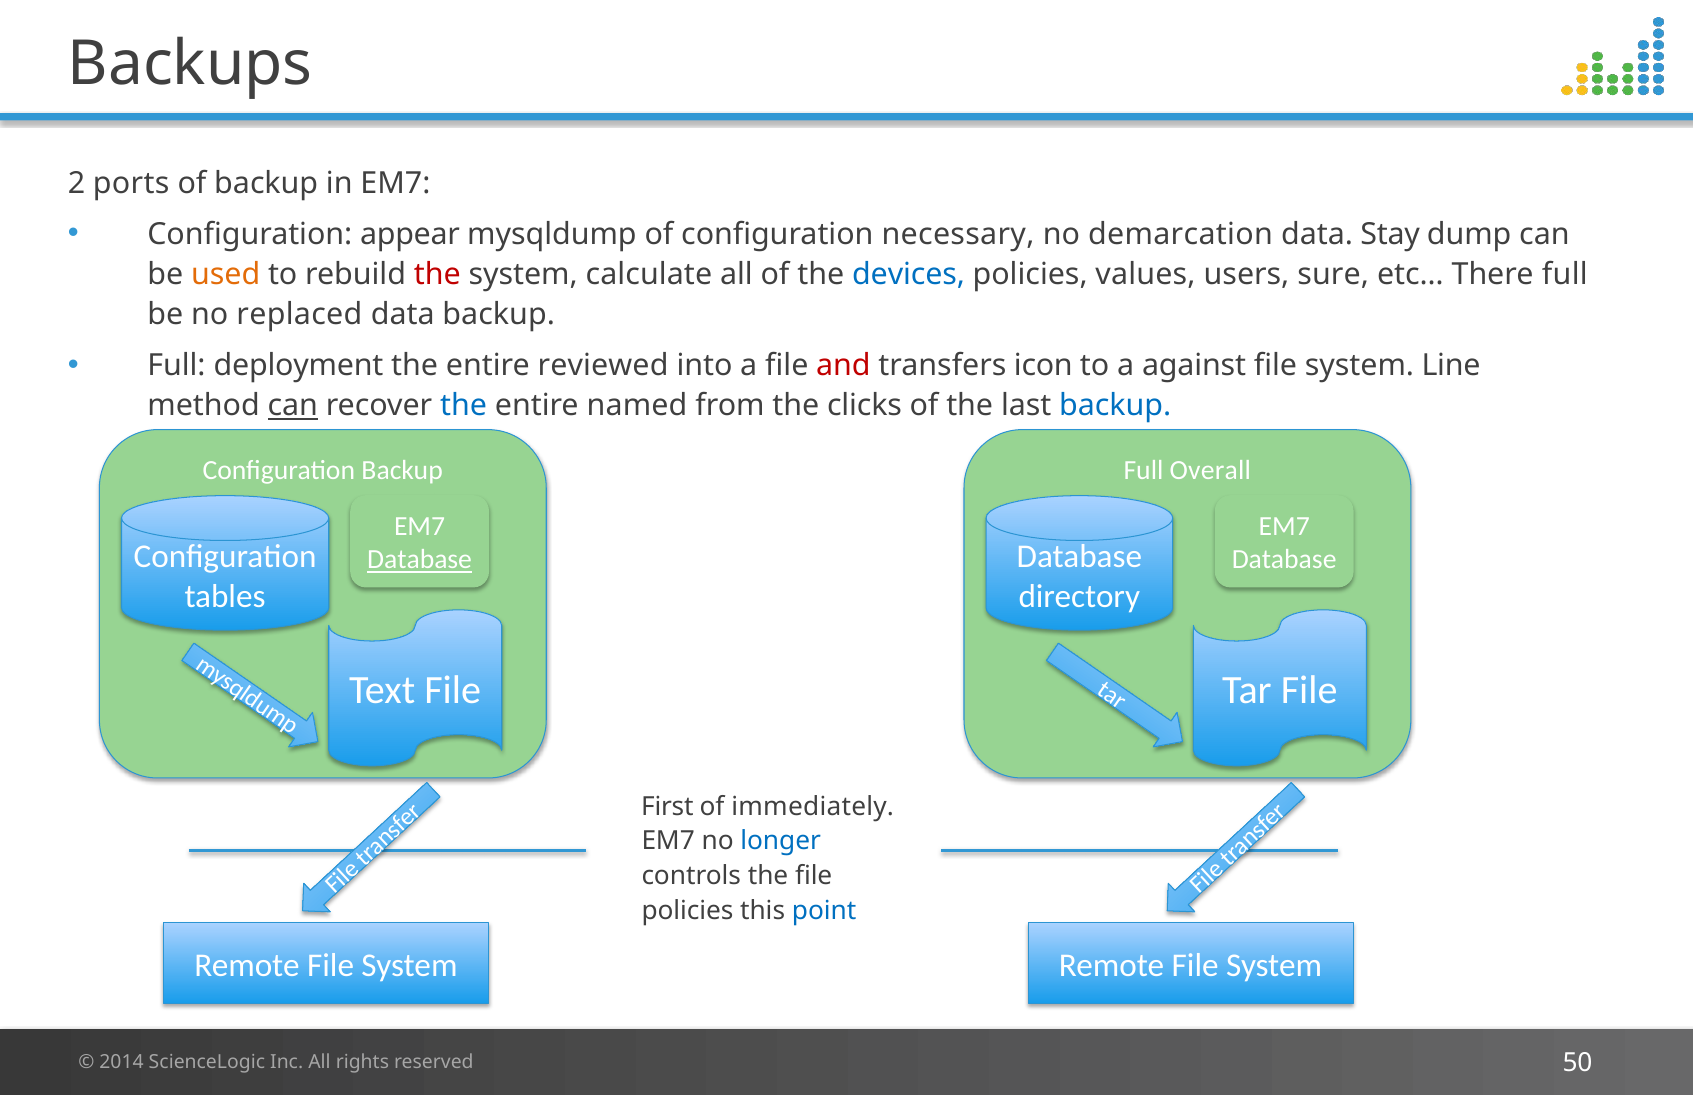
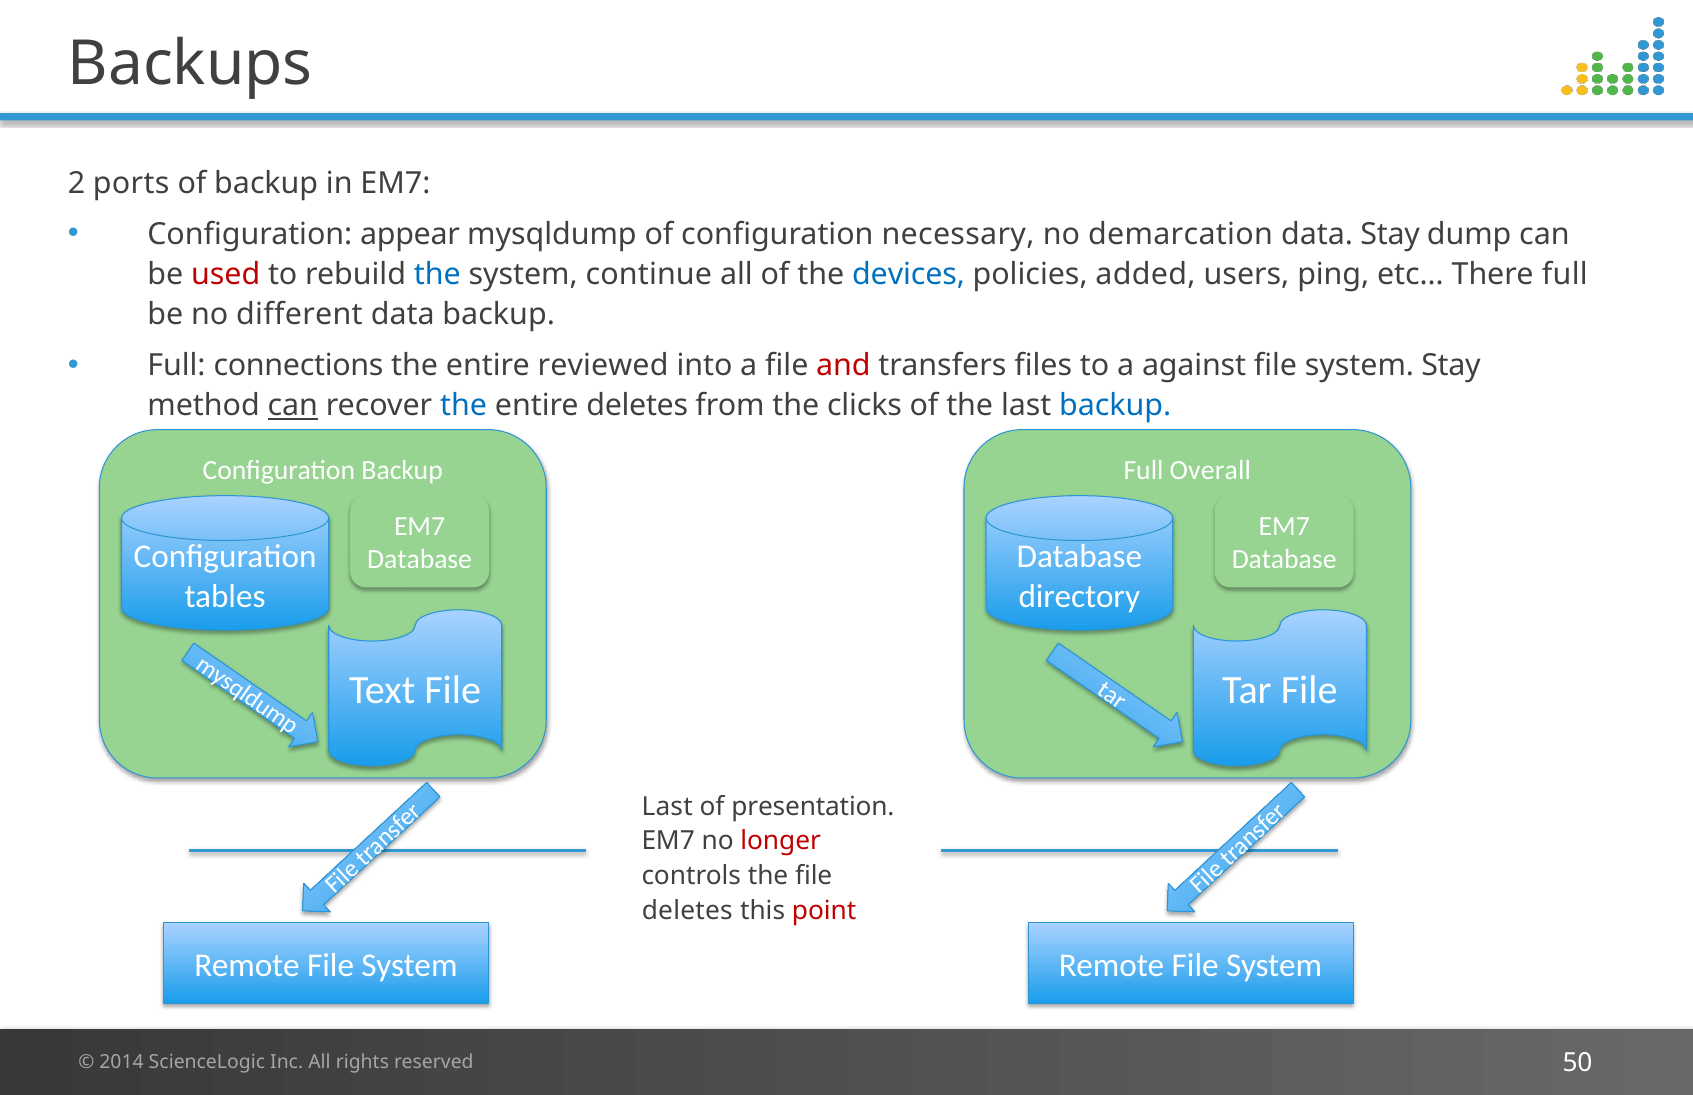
used colour: orange -> red
the at (437, 274) colour: red -> blue
calculate: calculate -> continue
values: values -> added
sure: sure -> ping
replaced: replaced -> different
deployment: deployment -> connections
icon: icon -> files
system Line: Line -> Stay
entire named: named -> deletes
Database at (420, 560) underline: present -> none
First at (667, 807): First -> Last
immediately: immediately -> presentation
longer colour: blue -> red
policies at (687, 911): policies -> deletes
point colour: blue -> red
